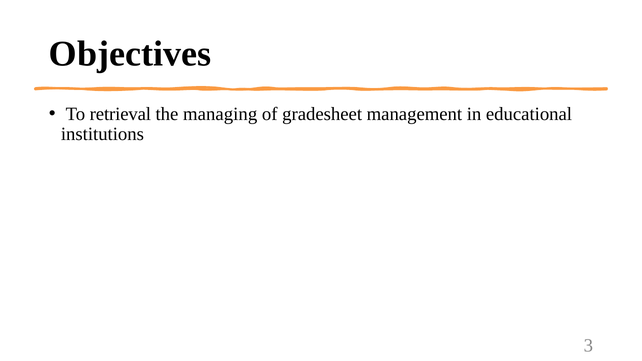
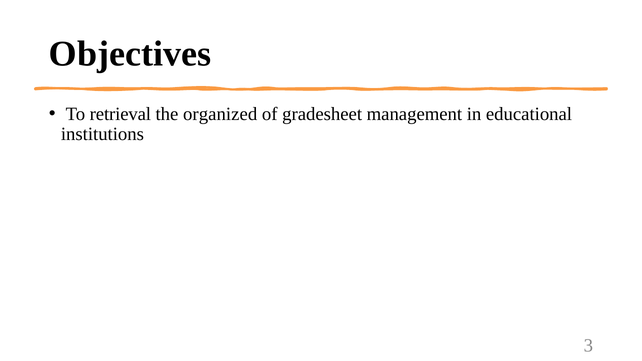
managing: managing -> organized
